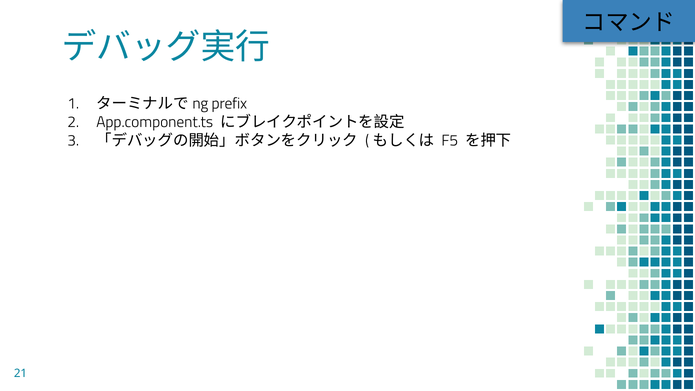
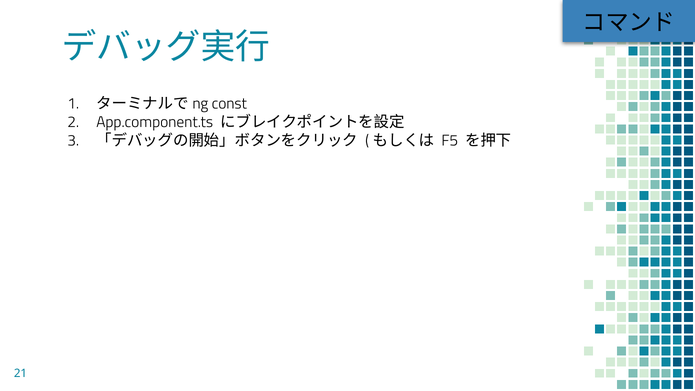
prefix: prefix -> const
